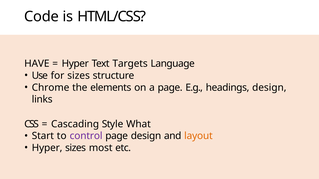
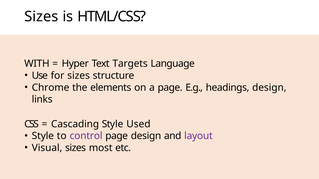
Code at (41, 17): Code -> Sizes
HAVE: HAVE -> WITH
What: What -> Used
Start at (43, 136): Start -> Style
layout colour: orange -> purple
Hyper at (47, 148): Hyper -> Visual
